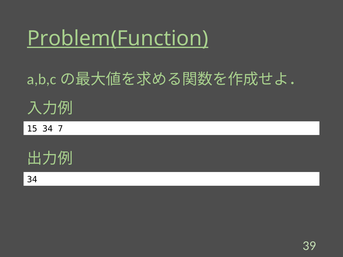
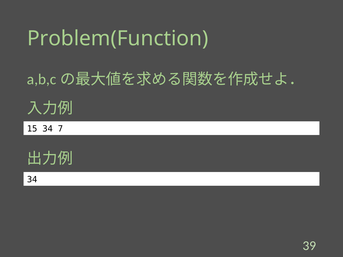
Problem(Function underline: present -> none
